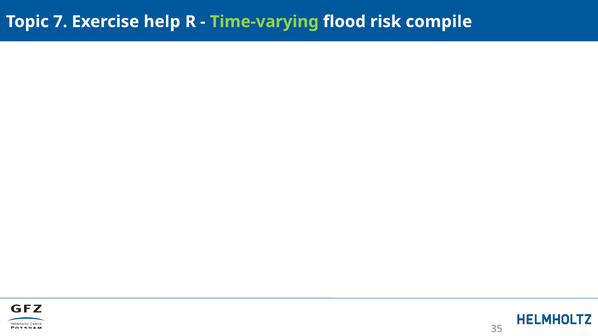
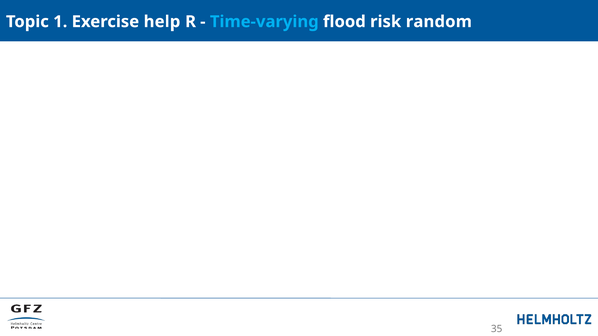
7: 7 -> 1
Time-varying colour: light green -> light blue
compile: compile -> random
